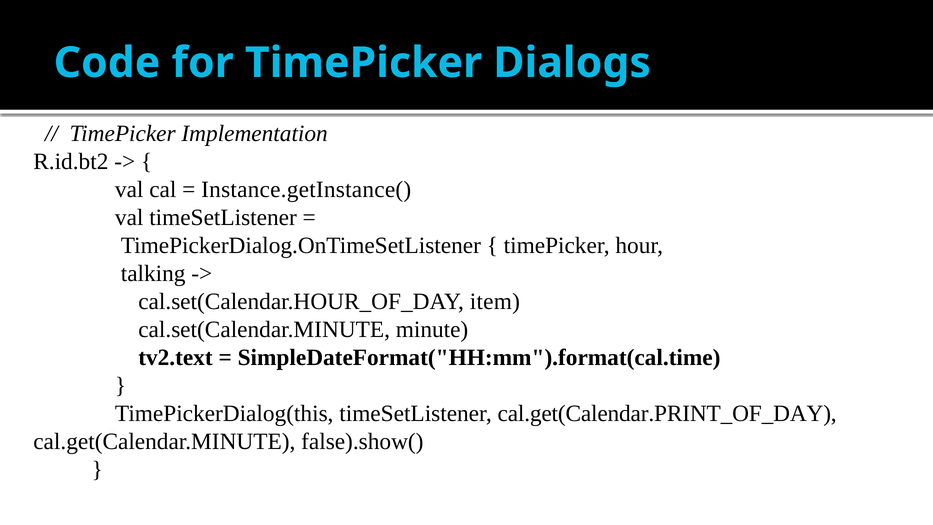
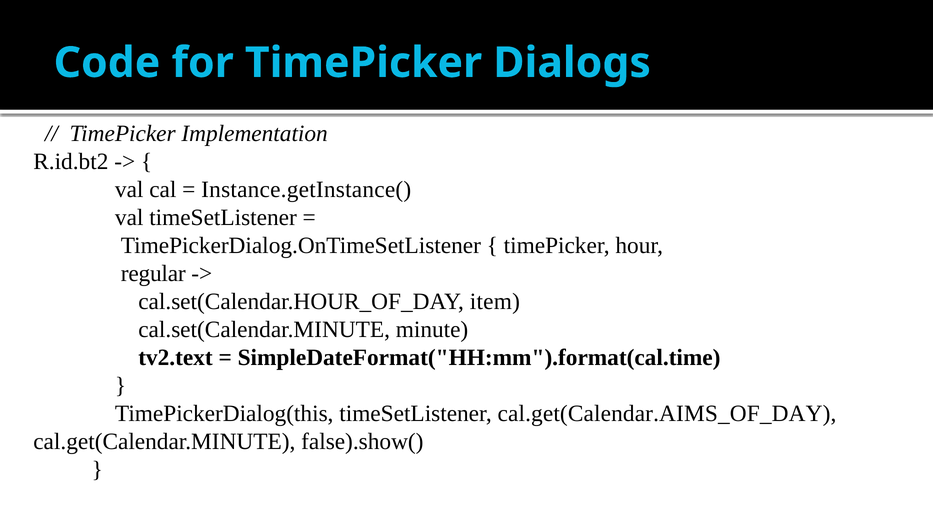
talking: talking -> regular
cal.get(Calendar.PRINT_OF_DAY: cal.get(Calendar.PRINT_OF_DAY -> cal.get(Calendar.AIMS_OF_DAY
